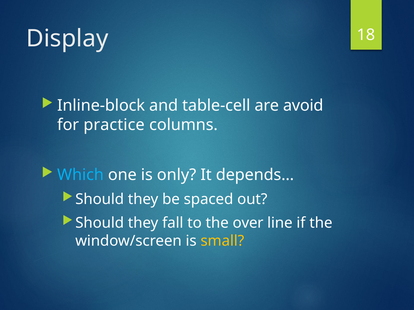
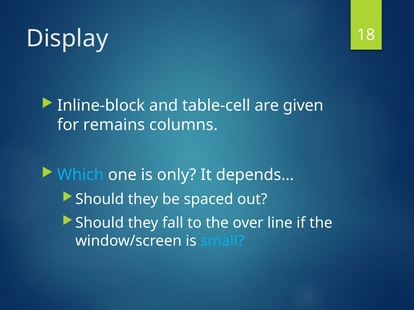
avoid: avoid -> given
practice: practice -> remains
small colour: yellow -> light blue
